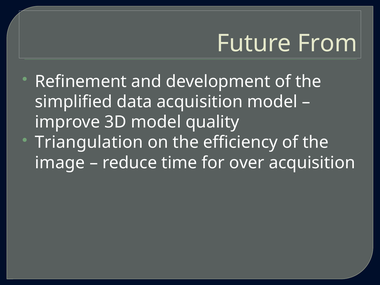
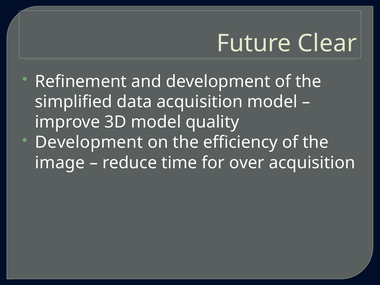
From: From -> Clear
Triangulation at (89, 142): Triangulation -> Development
